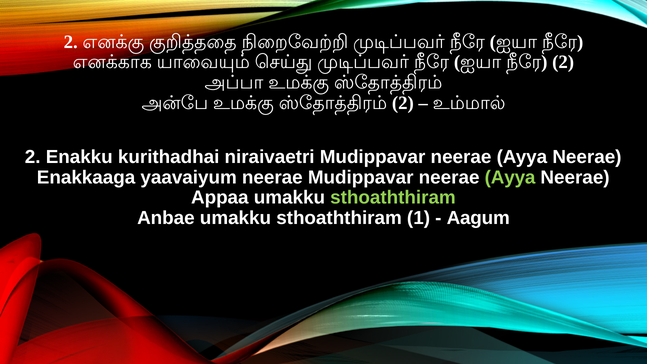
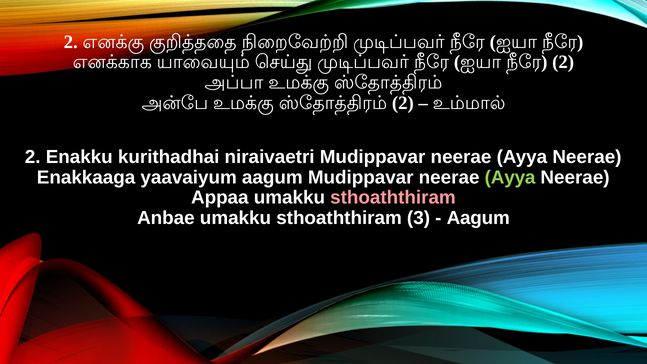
yaavaiyum neerae: neerae -> aagum
sthoaththiram at (393, 198) colour: light green -> pink
1: 1 -> 3
